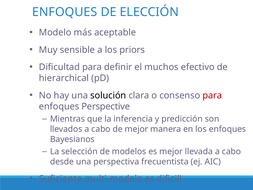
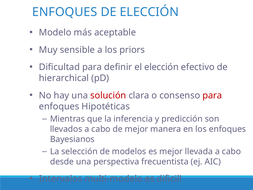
el muchos: muchos -> elección
solución colour: black -> red
Perspective: Perspective -> Hipotéticas
Suficiente: Suficiente -> Intervalos
